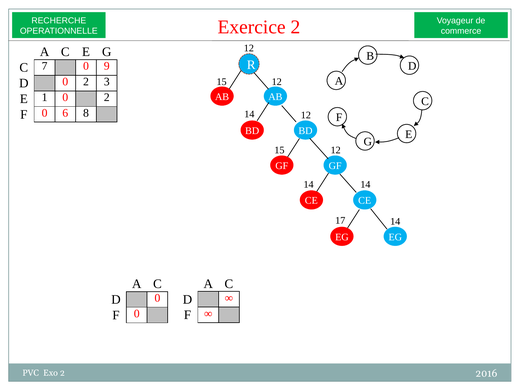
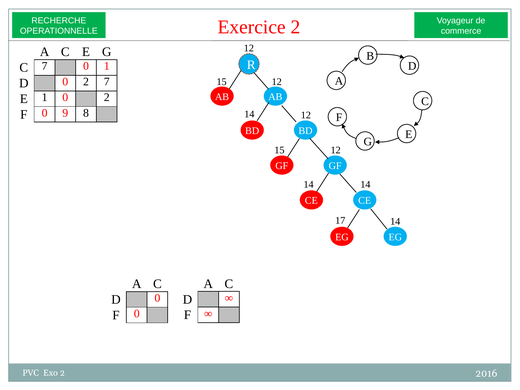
0 9: 9 -> 1
2 3: 3 -> 7
6: 6 -> 9
